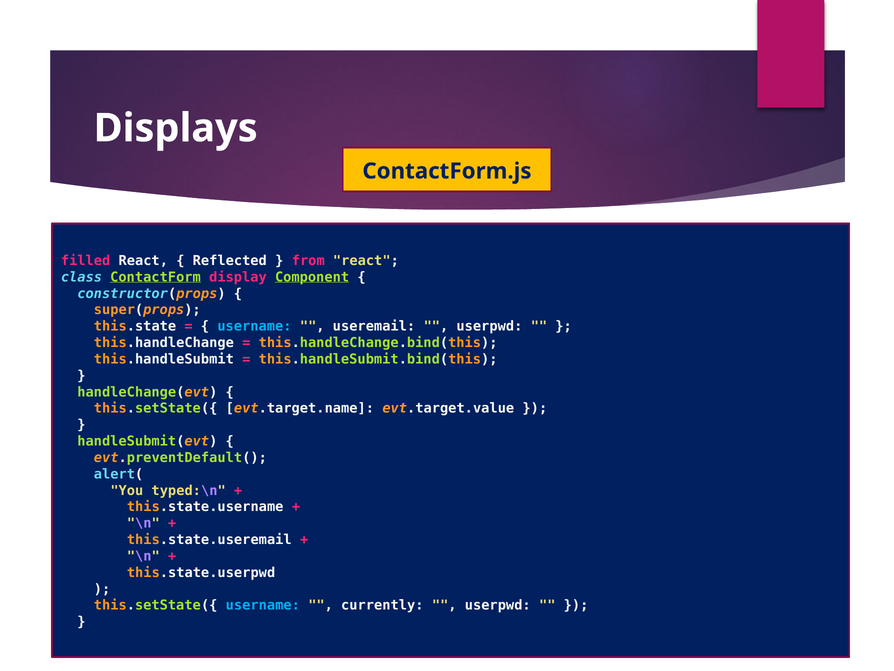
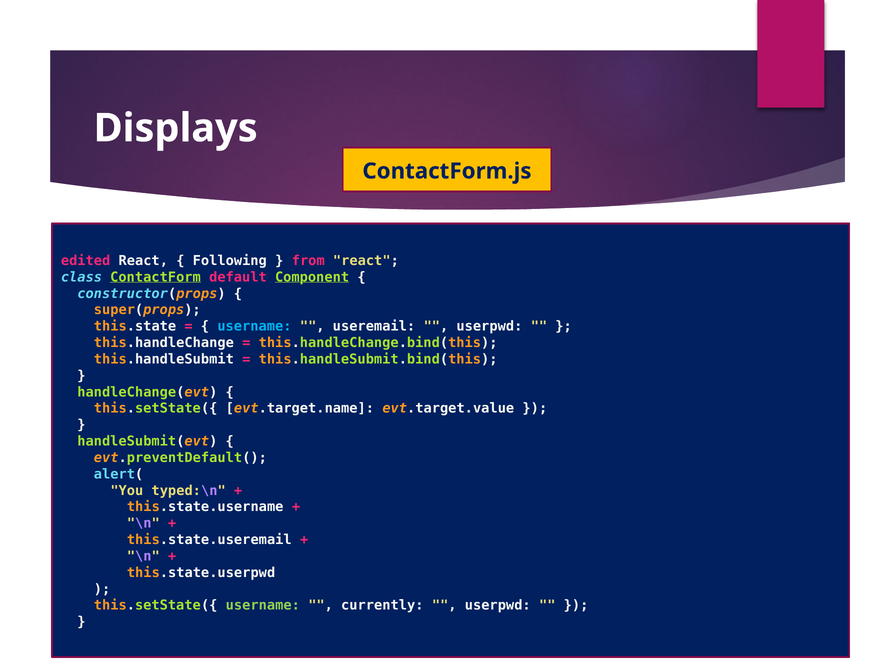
filled: filled -> edited
Reflected: Reflected -> Following
display: display -> default
username at (263, 605) colour: light blue -> light green
